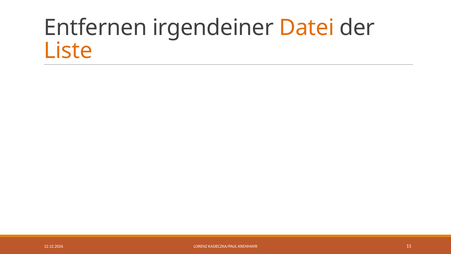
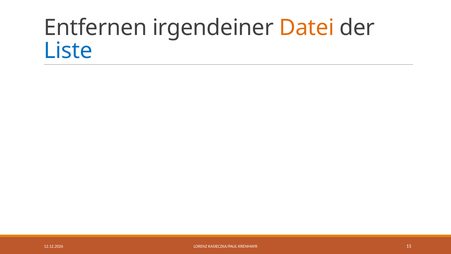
Liste colour: orange -> blue
